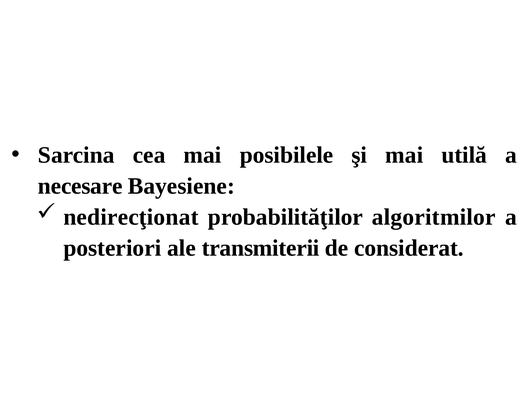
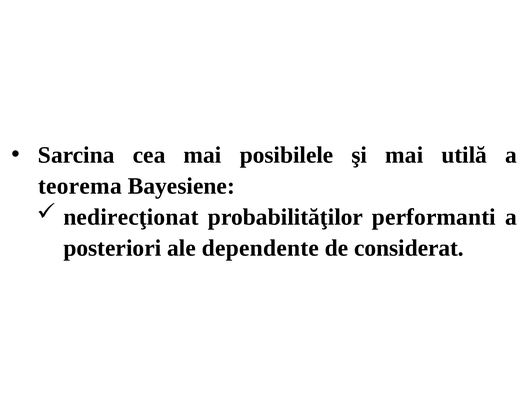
necesare: necesare -> teorema
algoritmilor: algoritmilor -> performanti
transmiterii: transmiterii -> dependente
